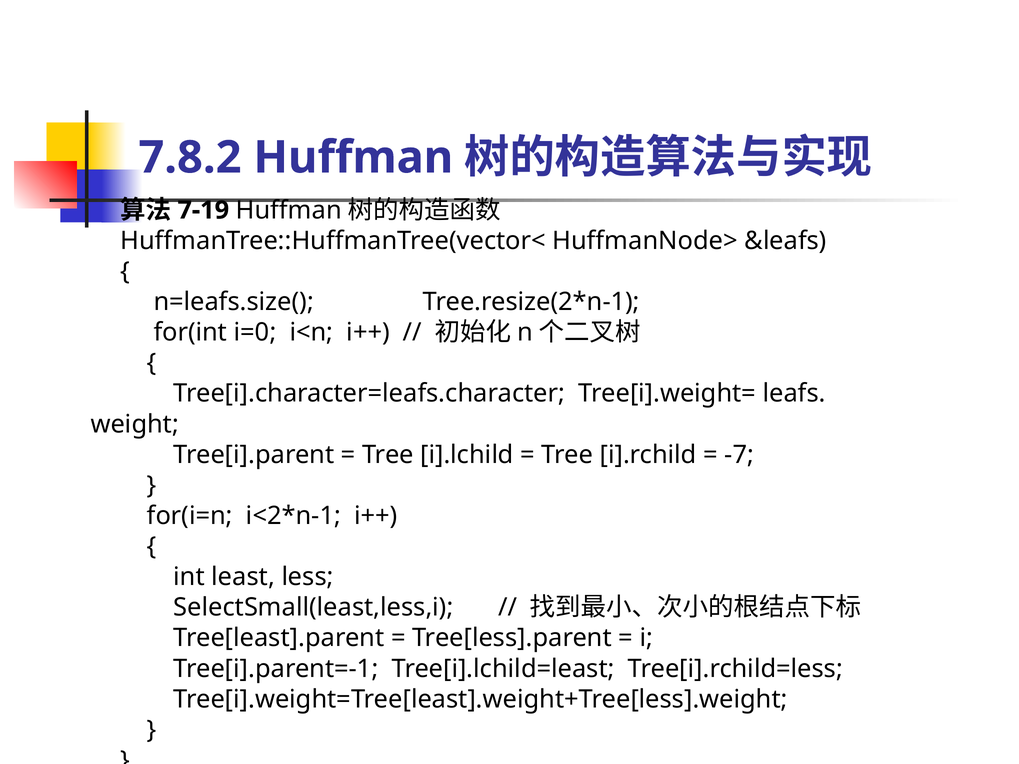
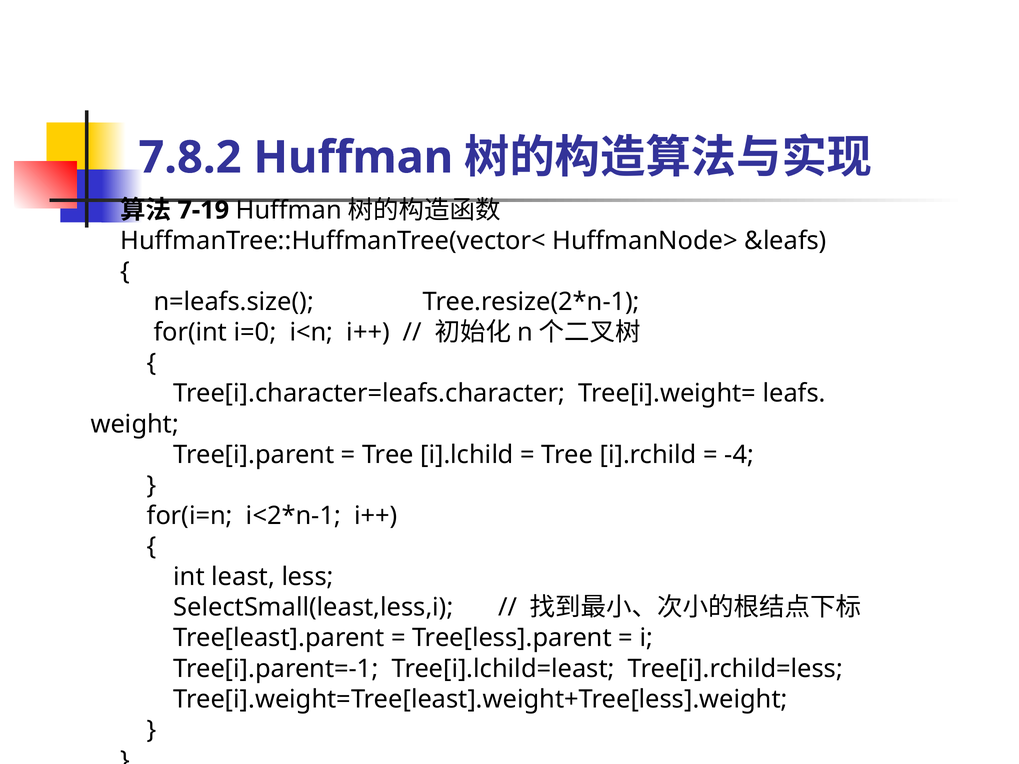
-7: -7 -> -4
